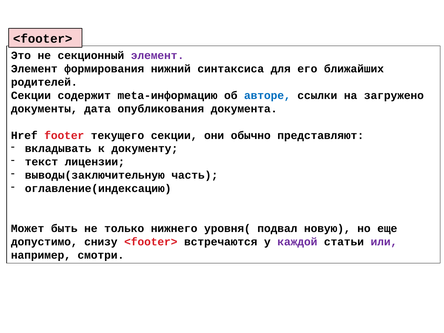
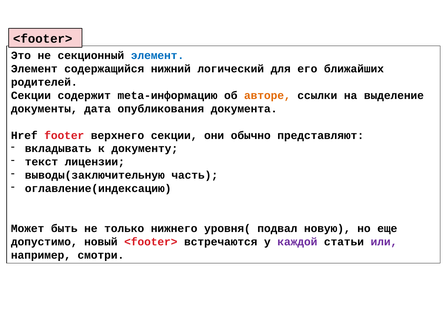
элемент at (157, 55) colour: purple -> blue
формирования: формирования -> содержащийся
синтаксиса: синтаксиса -> логический
авторе colour: blue -> orange
загружено: загружено -> выделение
текущего: текущего -> верхнего
снизу: снизу -> новый
